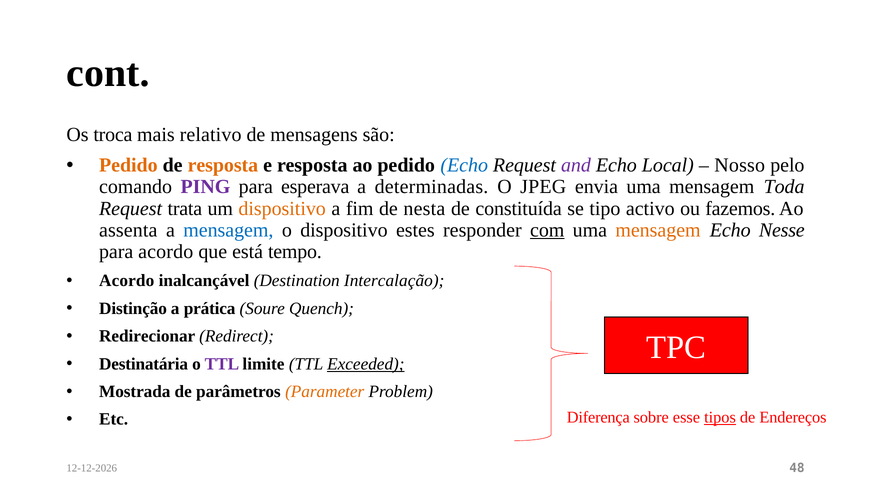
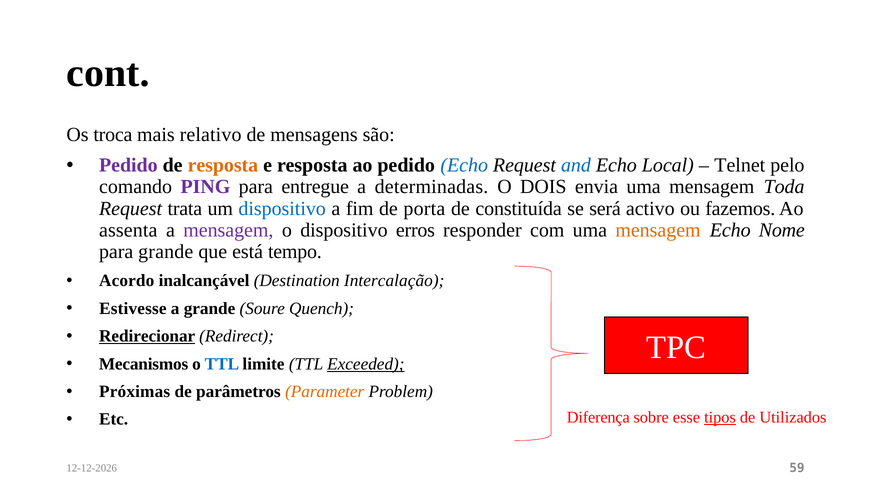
Pedido at (128, 165) colour: orange -> purple
and colour: purple -> blue
Nosso: Nosso -> Telnet
esperava: esperava -> entregue
JPEG: JPEG -> DOIS
dispositivo at (282, 208) colour: orange -> blue
nesta: nesta -> porta
tipo: tipo -> será
mensagem at (228, 230) colour: blue -> purple
estes: estes -> erros
com underline: present -> none
Nesse: Nesse -> Nome
para acordo: acordo -> grande
Distinção: Distinção -> Estivesse
a prática: prática -> grande
Redirecionar underline: none -> present
Destinatária: Destinatária -> Mecanismos
TTL at (222, 364) colour: purple -> blue
Mostrada: Mostrada -> Próximas
Endereços: Endereços -> Utilizados
48: 48 -> 59
